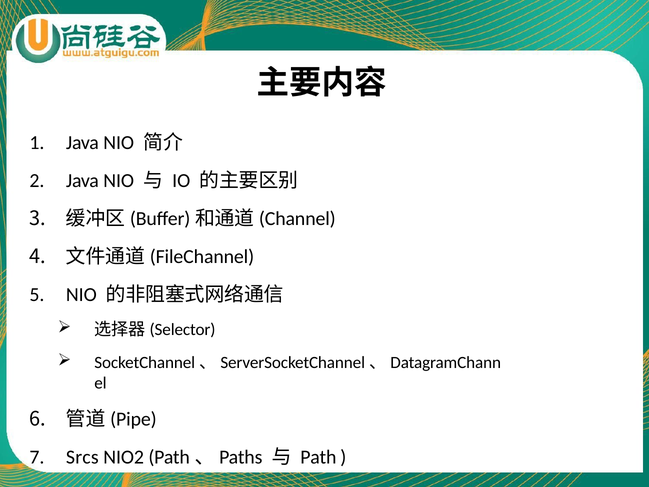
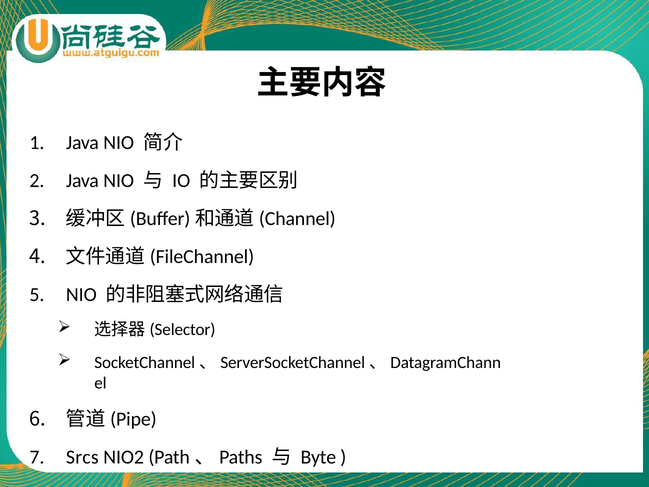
Path: Path -> Byte
